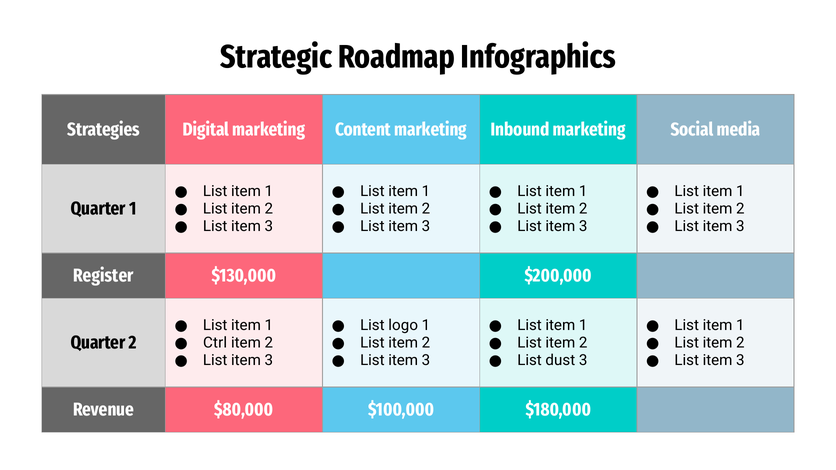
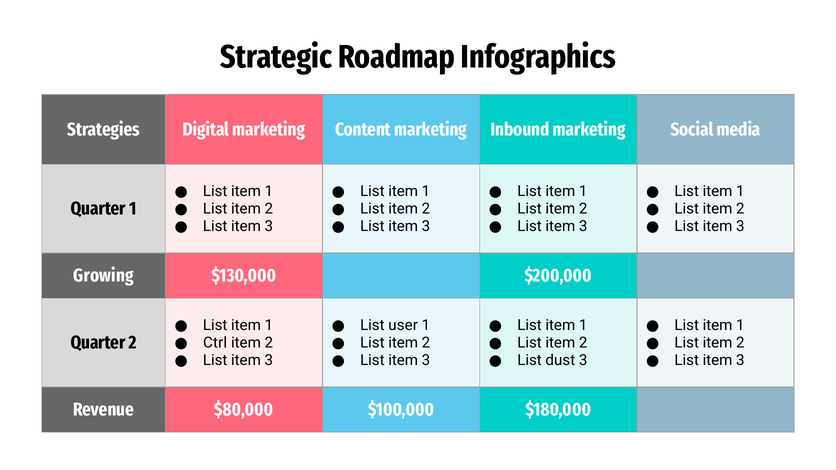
Register: Register -> Growing
logo: logo -> user
